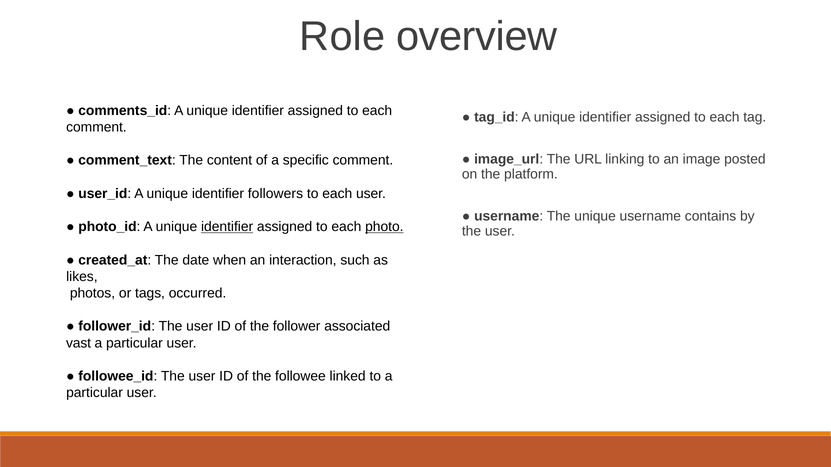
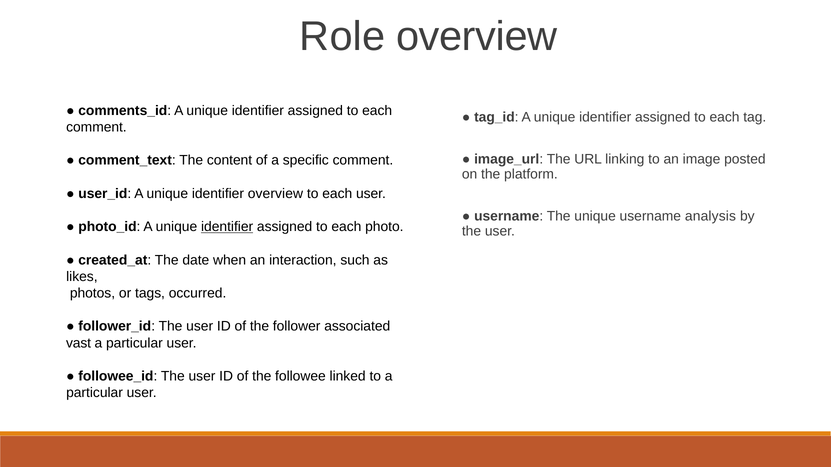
identifier followers: followers -> overview
contains: contains -> analysis
photo underline: present -> none
